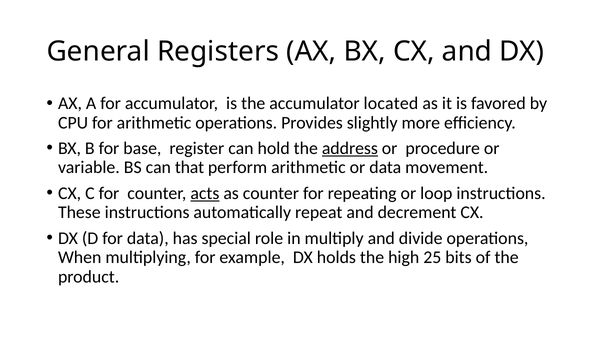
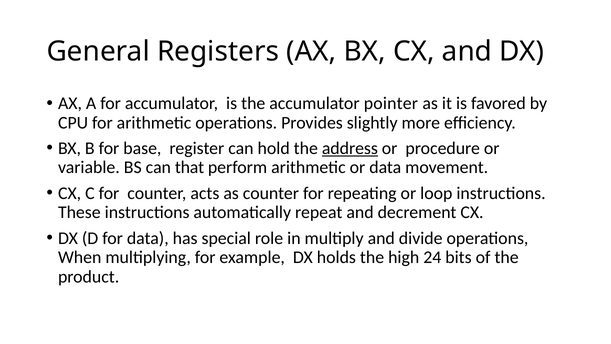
located: located -> pointer
acts underline: present -> none
25: 25 -> 24
